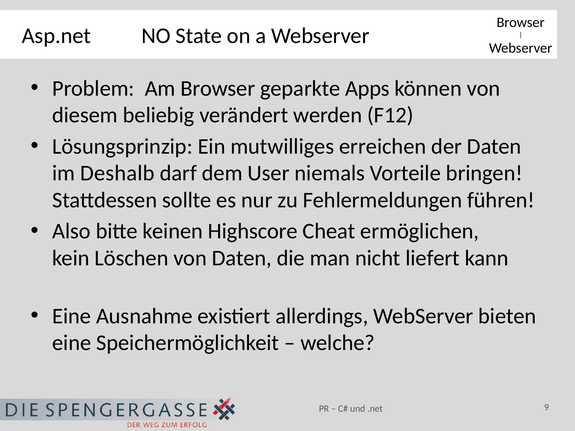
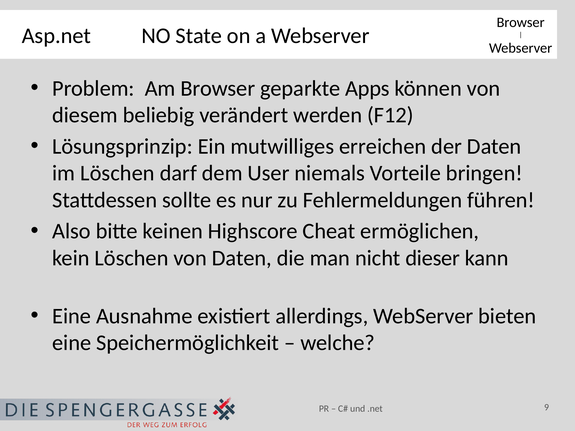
im Deshalb: Deshalb -> Löschen
liefert: liefert -> dieser
